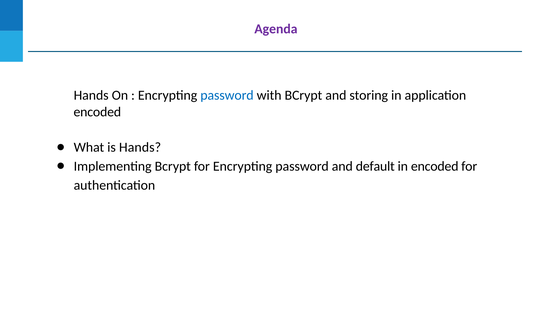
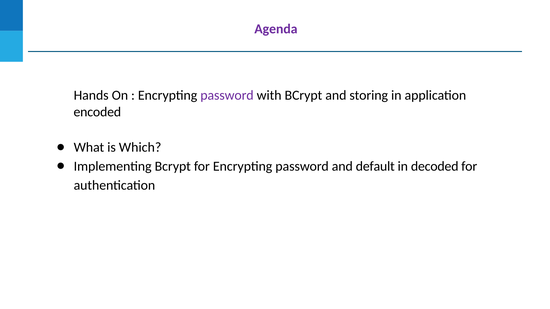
password at (227, 96) colour: blue -> purple
is Hands: Hands -> Which
in encoded: encoded -> decoded
